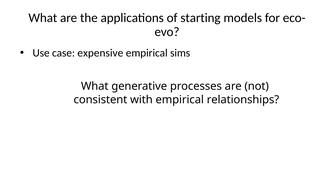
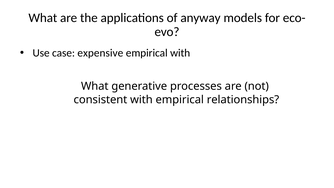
starting: starting -> anyway
empirical sims: sims -> with
